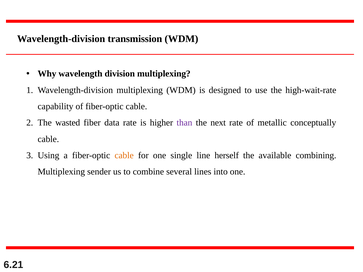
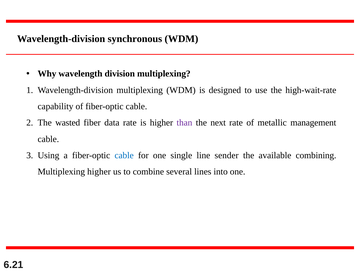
transmission: transmission -> synchronous
conceptually: conceptually -> management
cable at (124, 155) colour: orange -> blue
herself: herself -> sender
Multiplexing sender: sender -> higher
